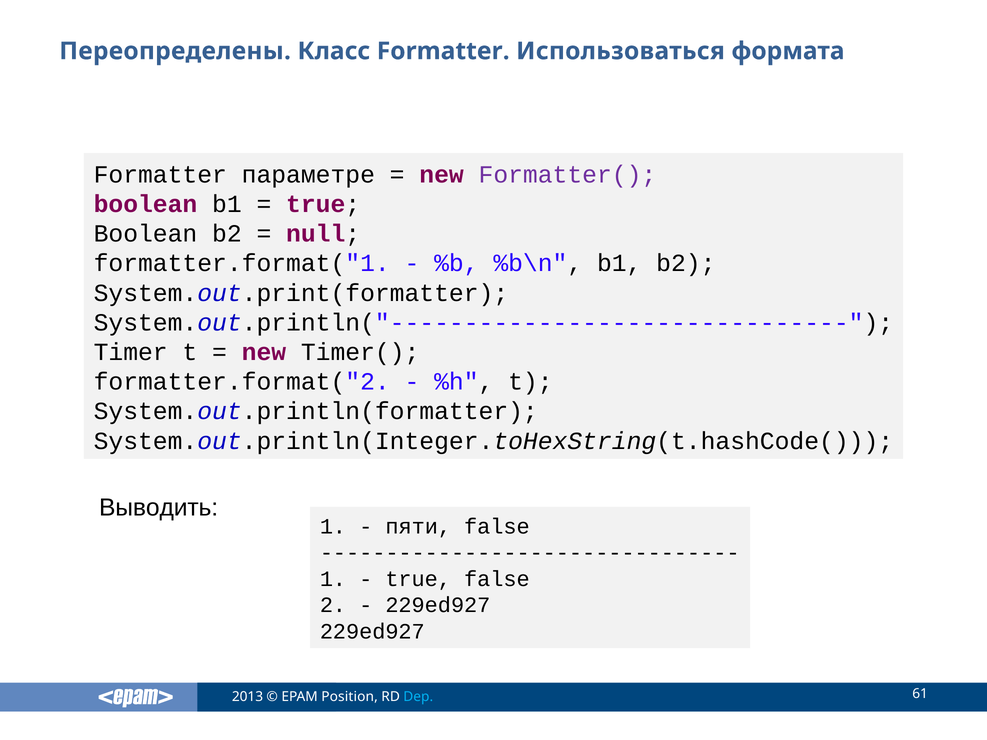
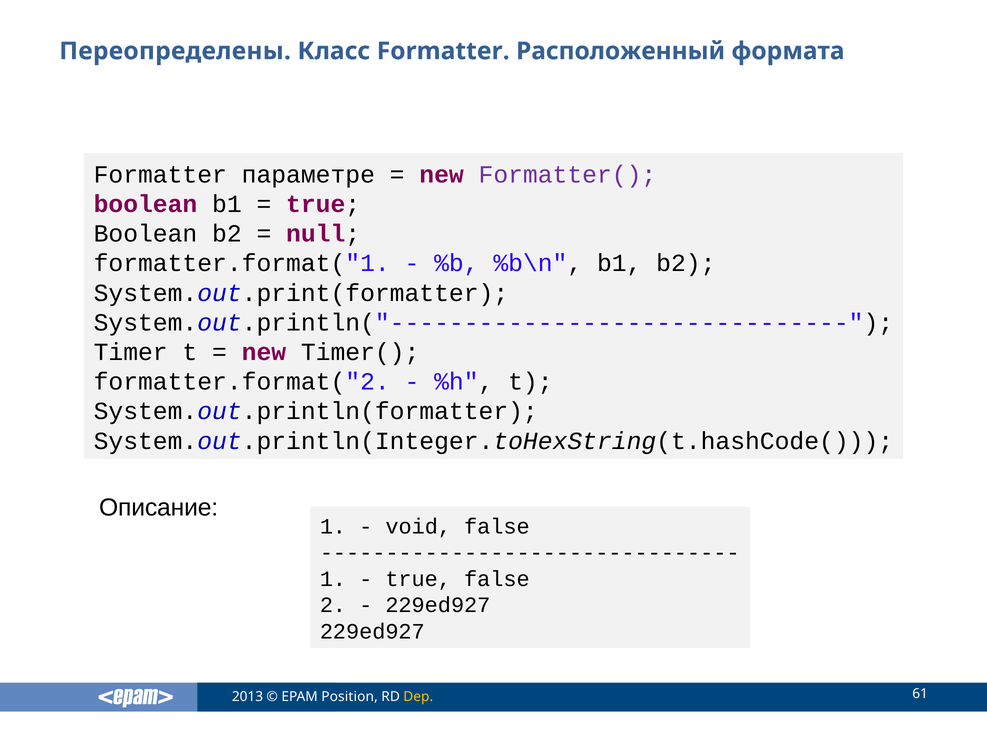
Использоваться: Использоваться -> Расположенный
Выводить: Выводить -> Описание
пяти: пяти -> void
Dep colour: light blue -> yellow
